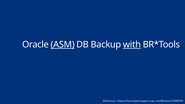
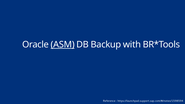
with underline: present -> none
